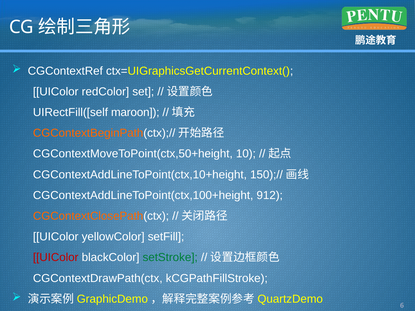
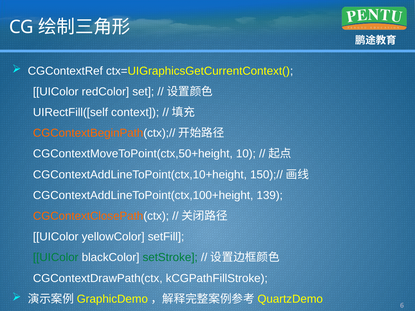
maroon: maroon -> context
912: 912 -> 139
UIColor at (56, 258) colour: red -> green
